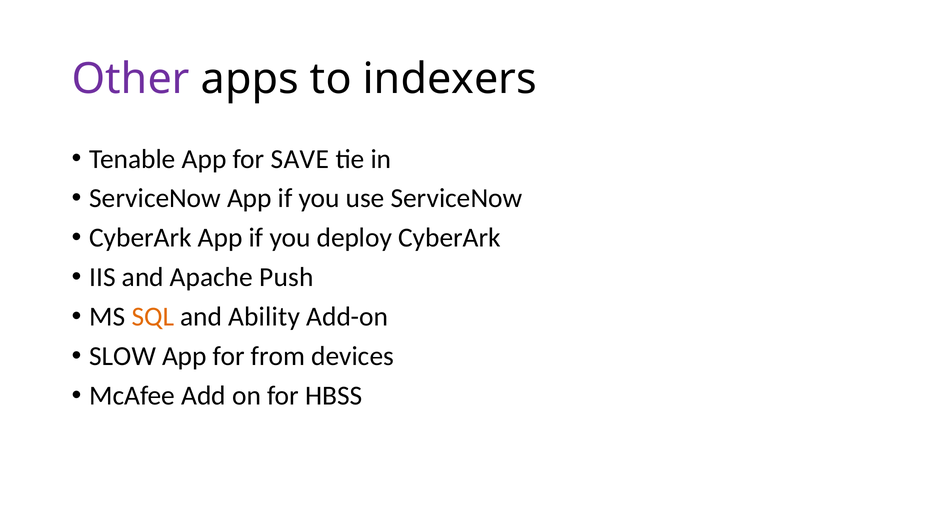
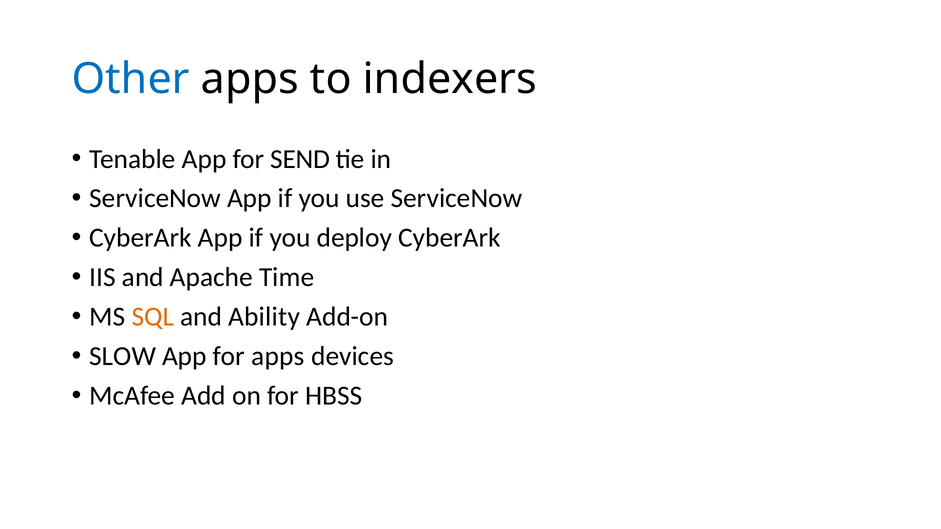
Other colour: purple -> blue
SAVE: SAVE -> SEND
Push: Push -> Time
for from: from -> apps
